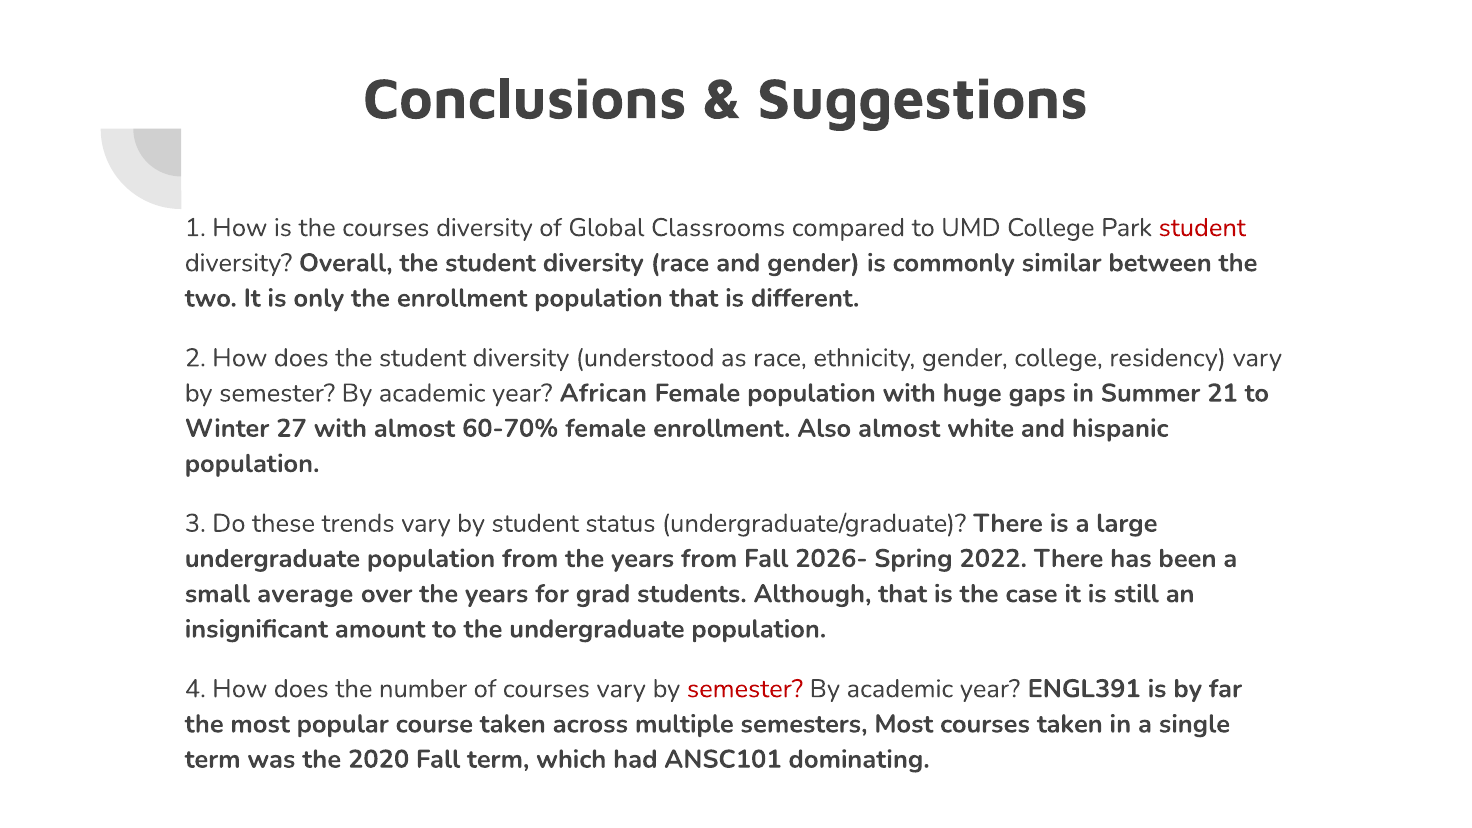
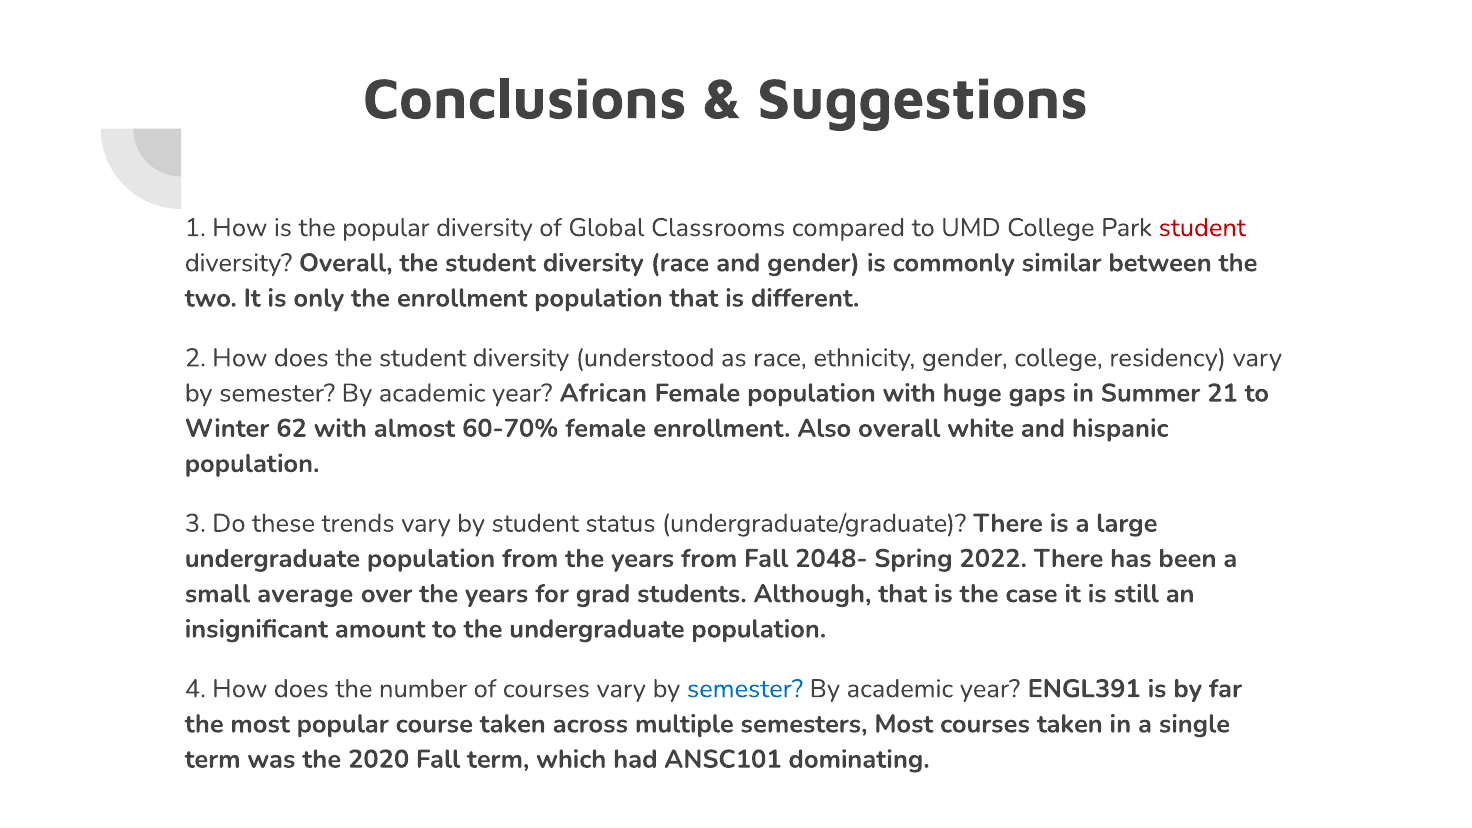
the courses: courses -> popular
27: 27 -> 62
Also almost: almost -> overall
2026-: 2026- -> 2048-
semester at (745, 689) colour: red -> blue
